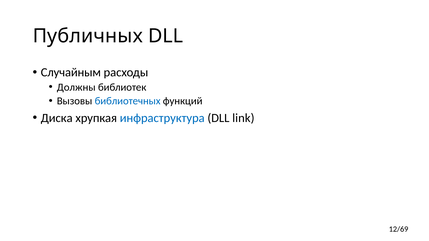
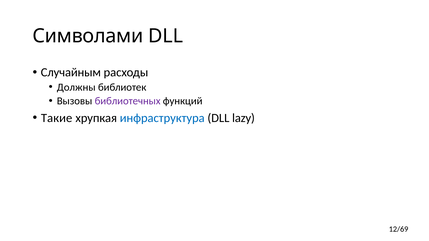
Публичных: Публичных -> Символами
библиотечных colour: blue -> purple
Диска: Диска -> Такие
link: link -> lazy
